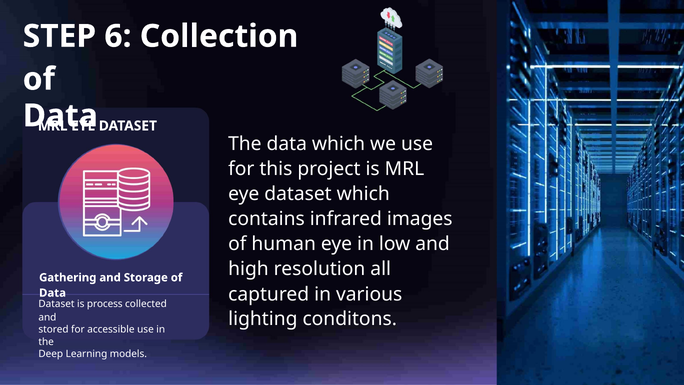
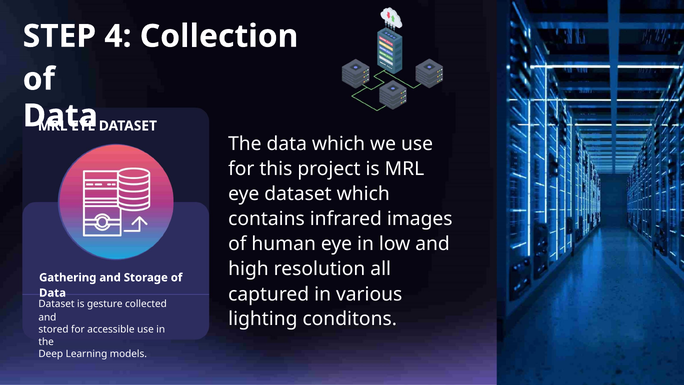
6: 6 -> 4
process: process -> gesture
